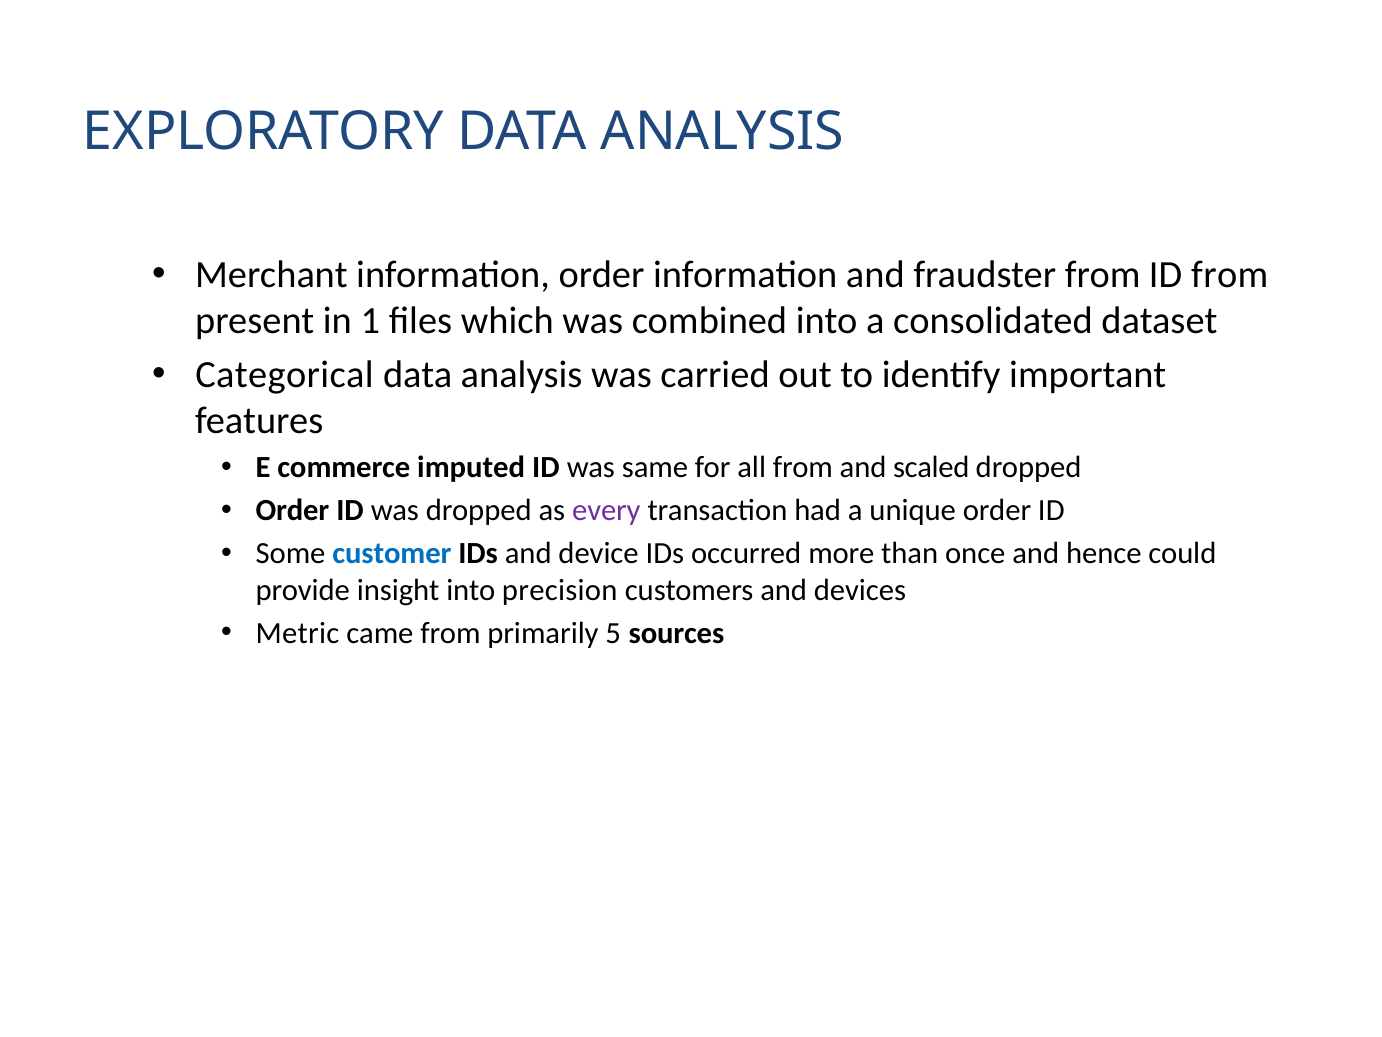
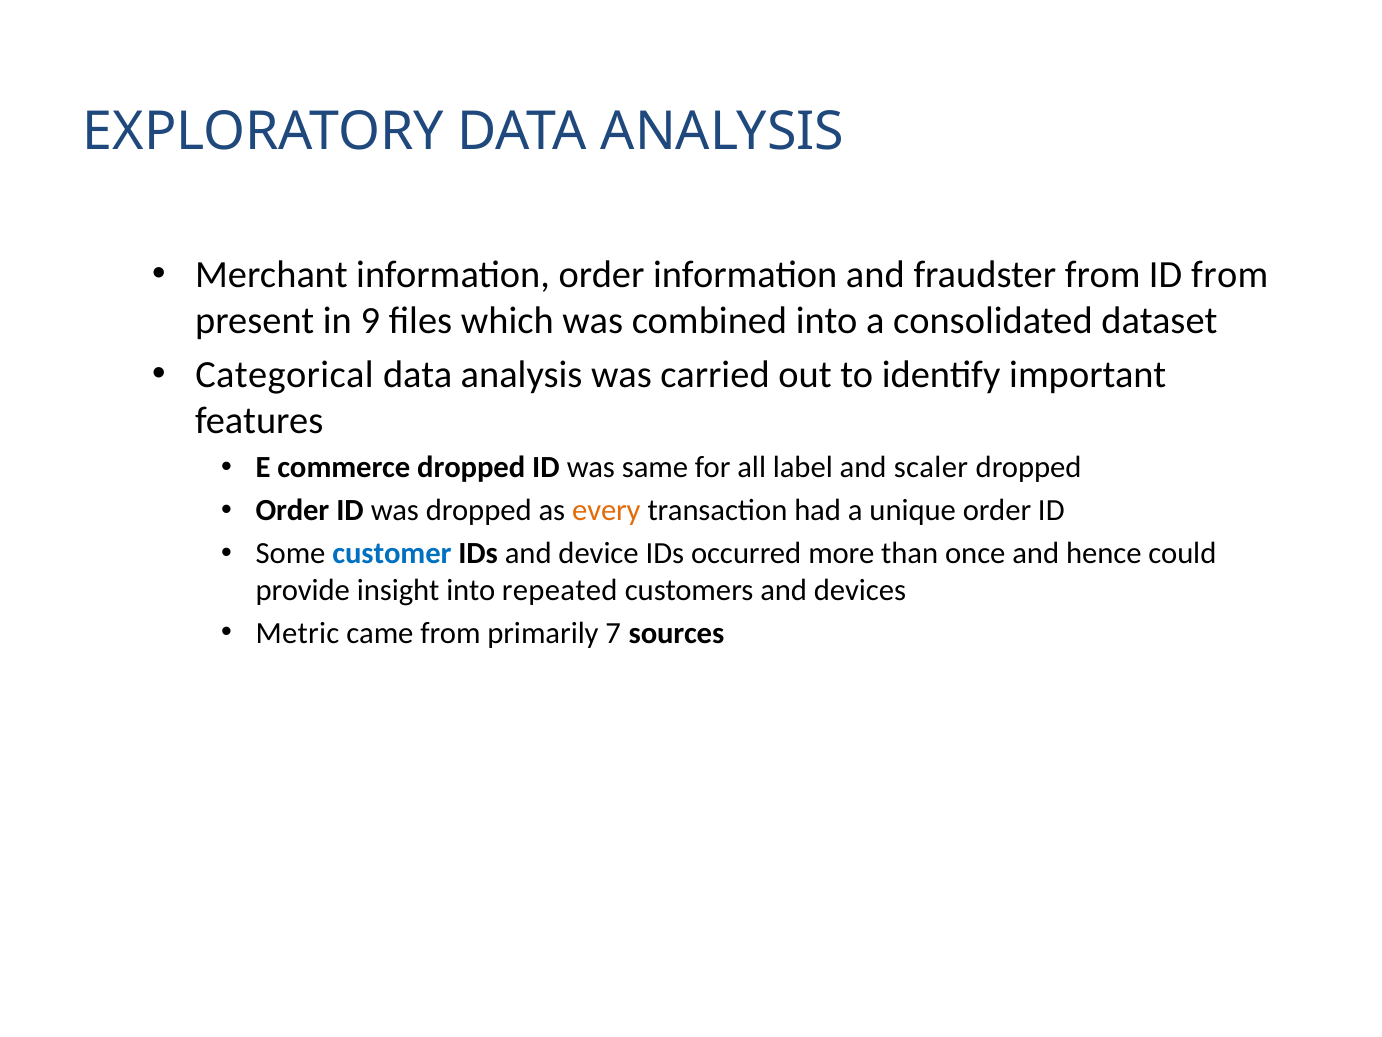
1: 1 -> 9
commerce imputed: imputed -> dropped
all from: from -> label
scaled: scaled -> scaler
every colour: purple -> orange
precision: precision -> repeated
5: 5 -> 7
